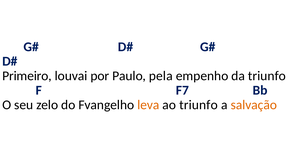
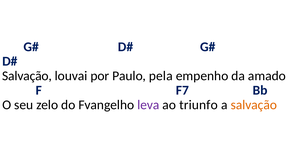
Primeiro at (27, 76): Primeiro -> Salvação
da triunfo: triunfo -> amado
leva colour: orange -> purple
